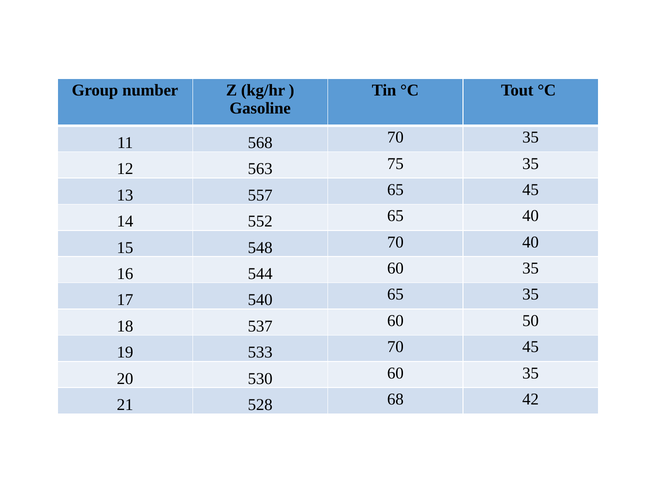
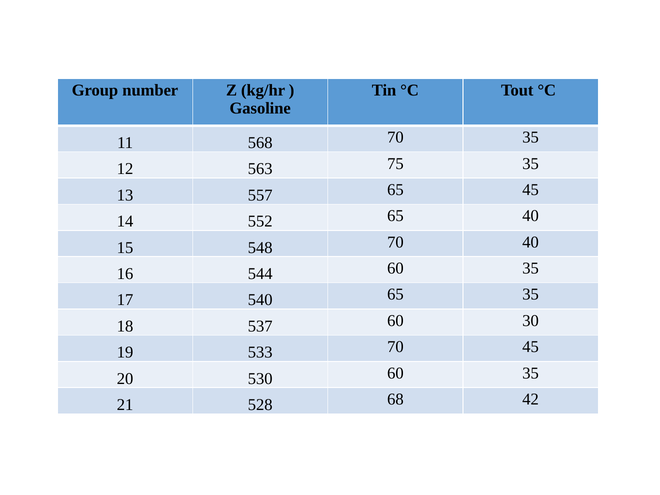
50: 50 -> 30
